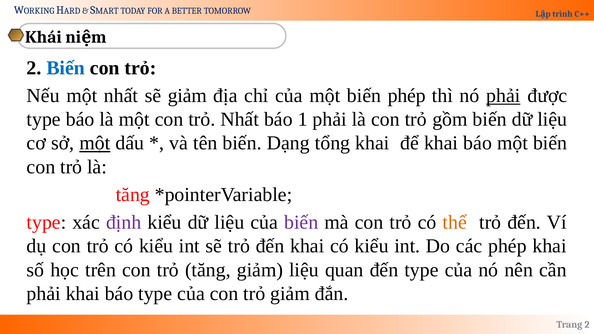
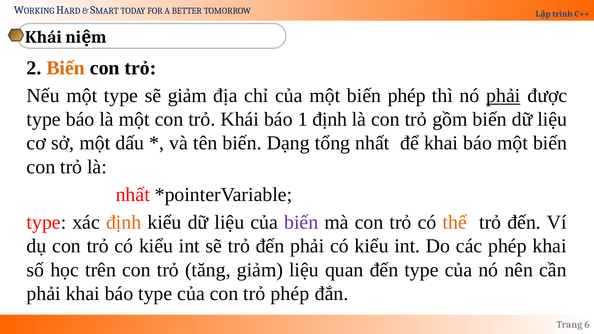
Biến at (66, 68) colour: blue -> orange
một nhất: nhất -> type
trỏ Nhất: Nhất -> Khái
1 phải: phải -> định
một at (95, 143) underline: present -> none
tổng khai: khai -> nhất
tăng at (133, 195): tăng -> nhất
định at (124, 222) colour: purple -> orange
đến khai: khai -> phải
trỏ giảm: giảm -> phép
Trang 2: 2 -> 6
